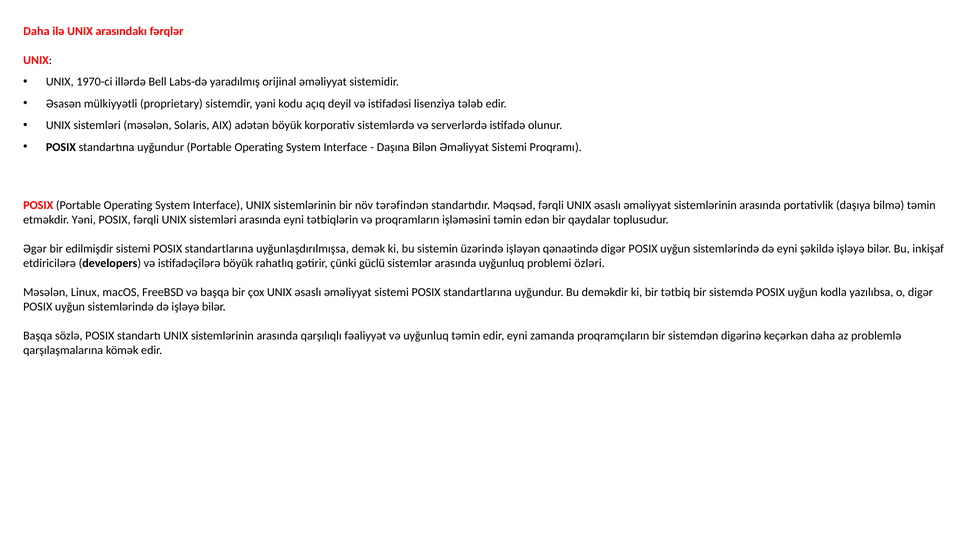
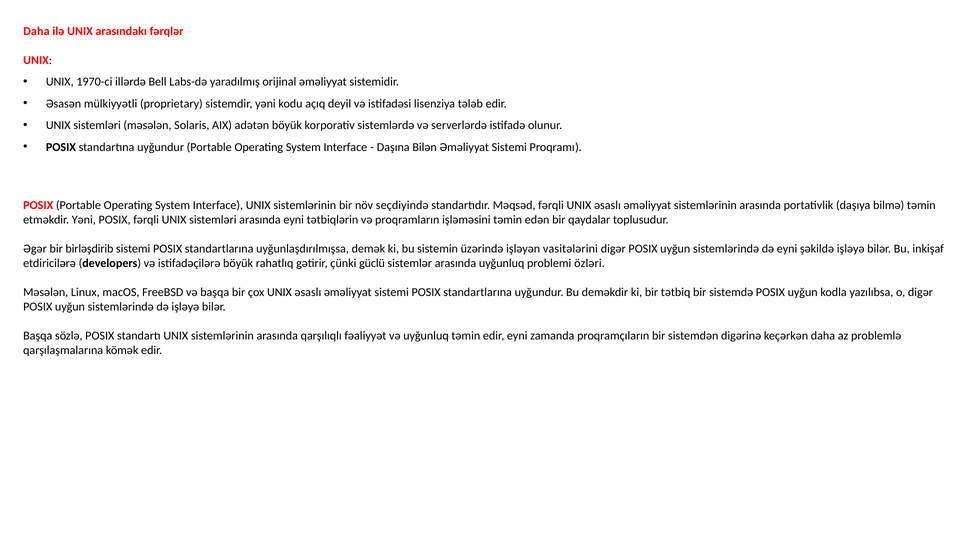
tərəfindən: tərəfindən -> seçdiyində
edilmişdir: edilmişdir -> birləşdirib
qənaətində: qənaətində -> vasitələrini
